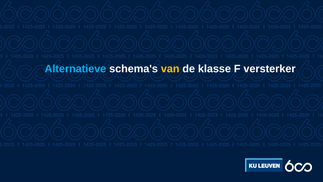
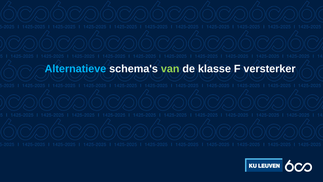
van colour: yellow -> light green
